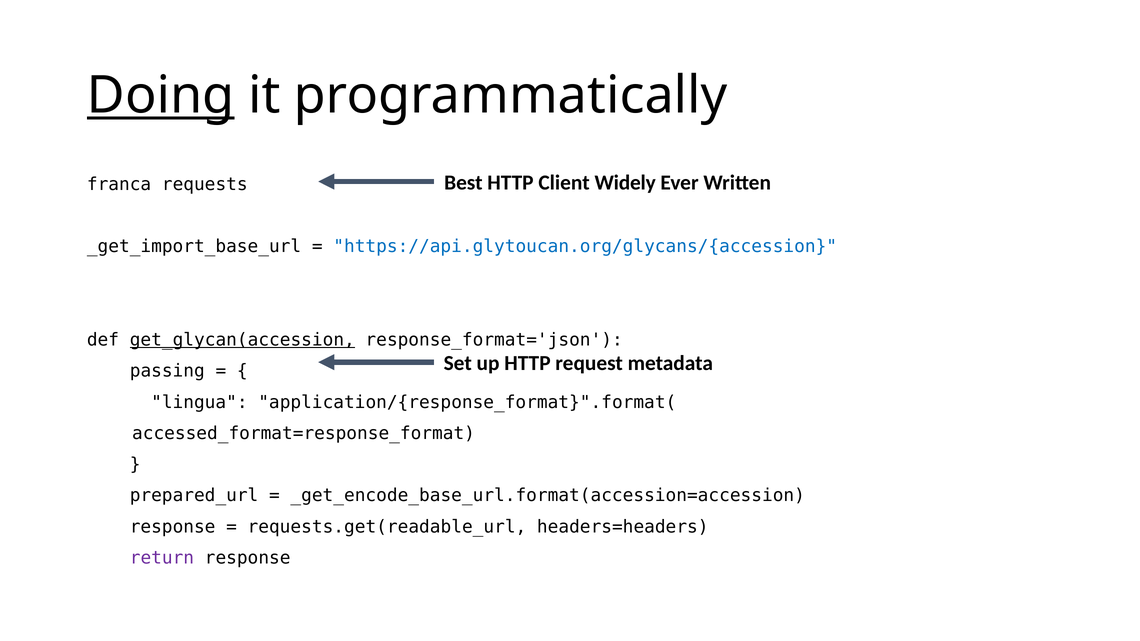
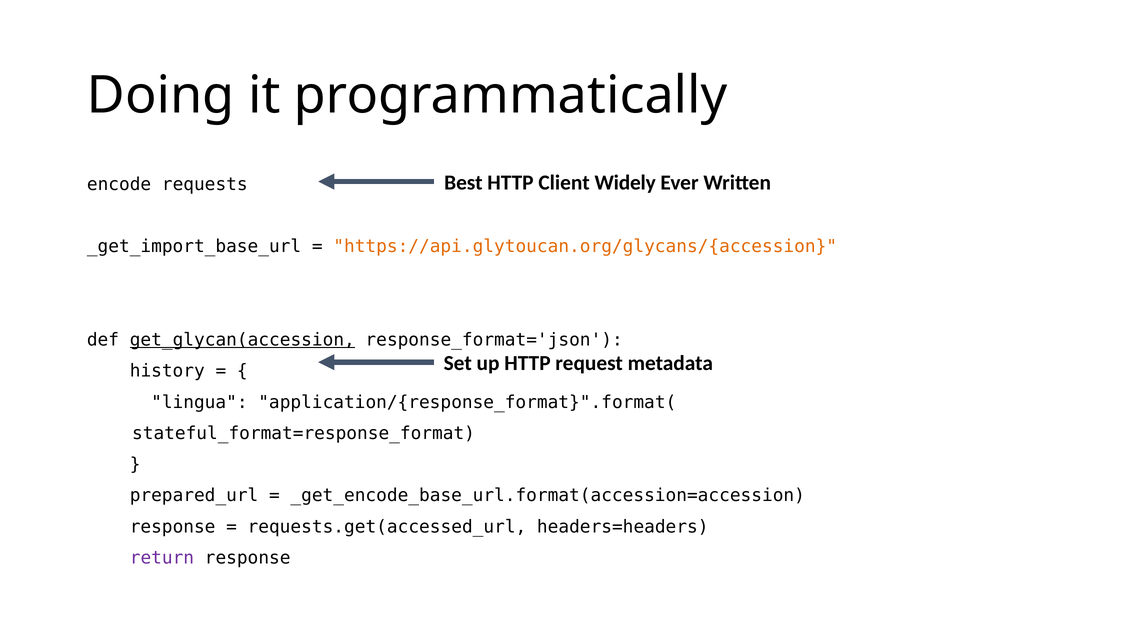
Doing underline: present -> none
franca: franca -> encode
https://api.glytoucan.org/glycans/{accession colour: blue -> orange
passing: passing -> history
accessed_format=response_format: accessed_format=response_format -> stateful_format=response_format
requests.get(readable_url: requests.get(readable_url -> requests.get(accessed_url
